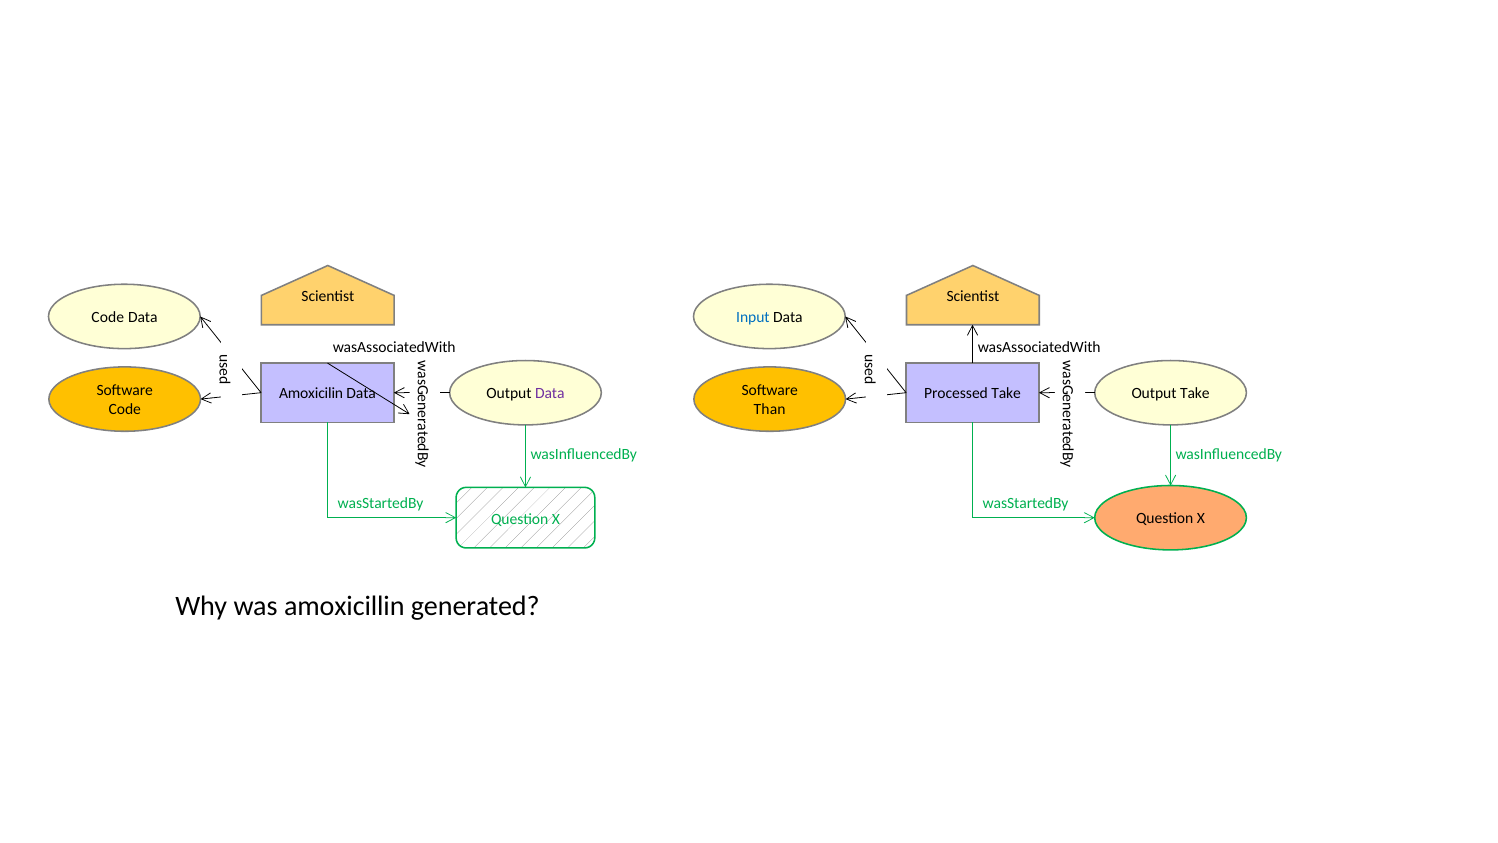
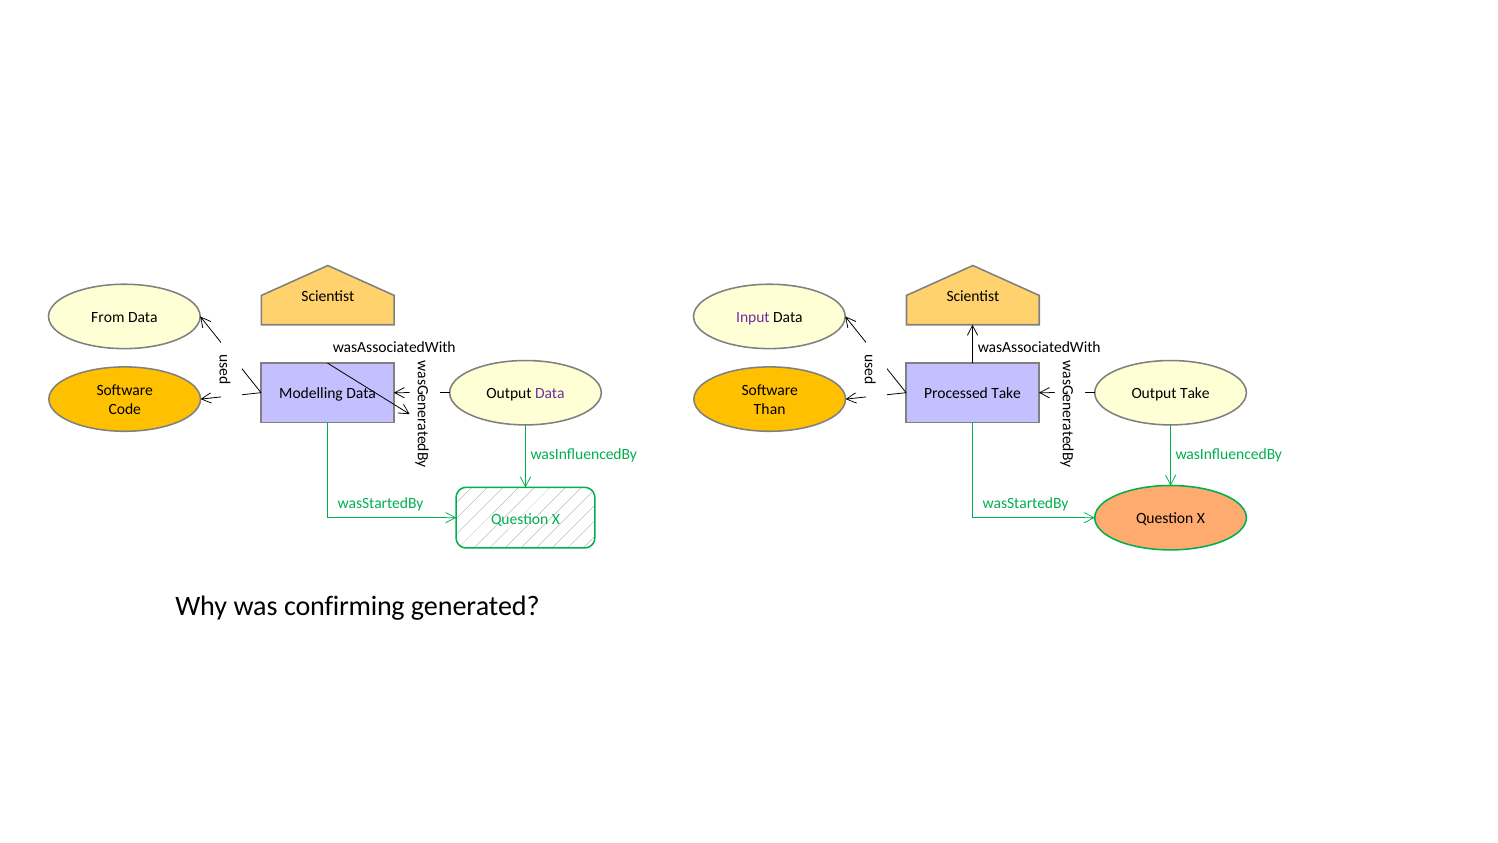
Code at (108, 317): Code -> From
Input colour: blue -> purple
Amoxicilin: Amoxicilin -> Modelling
amoxicillin: amoxicillin -> confirming
